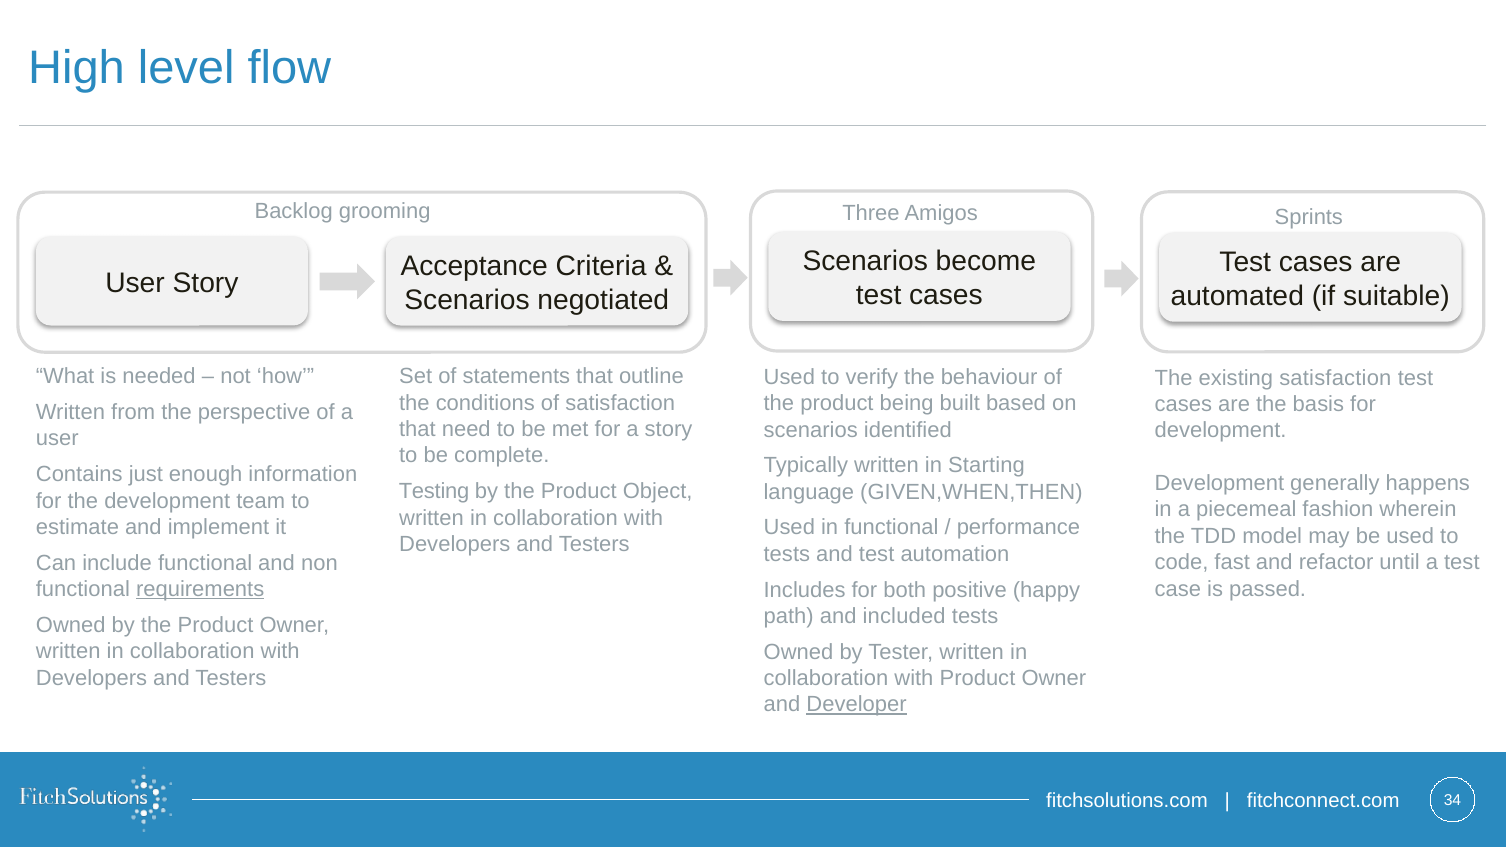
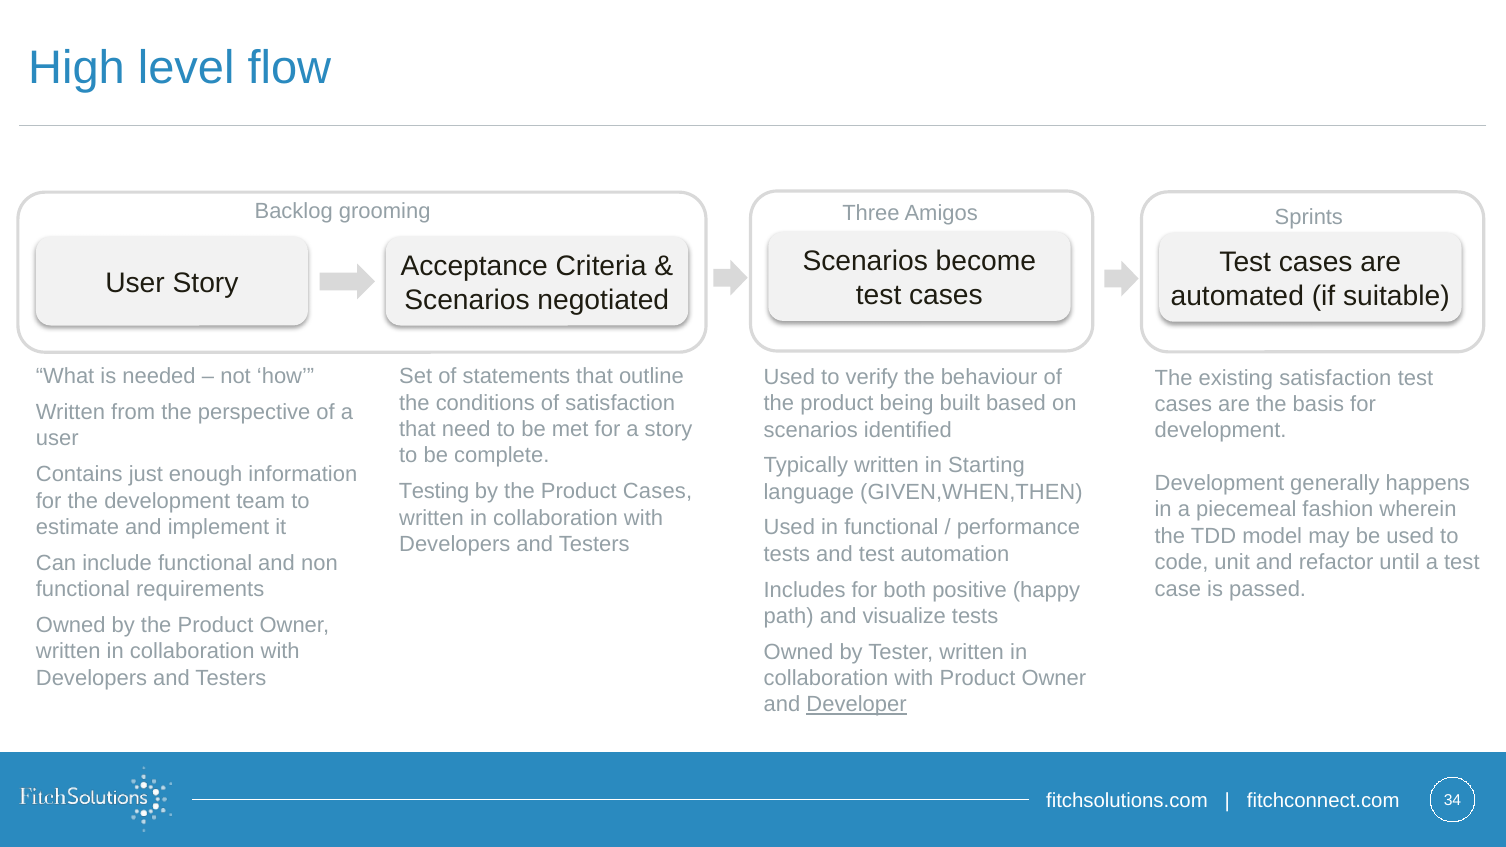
Product Object: Object -> Cases
fast: fast -> unit
requirements underline: present -> none
included: included -> visualize
